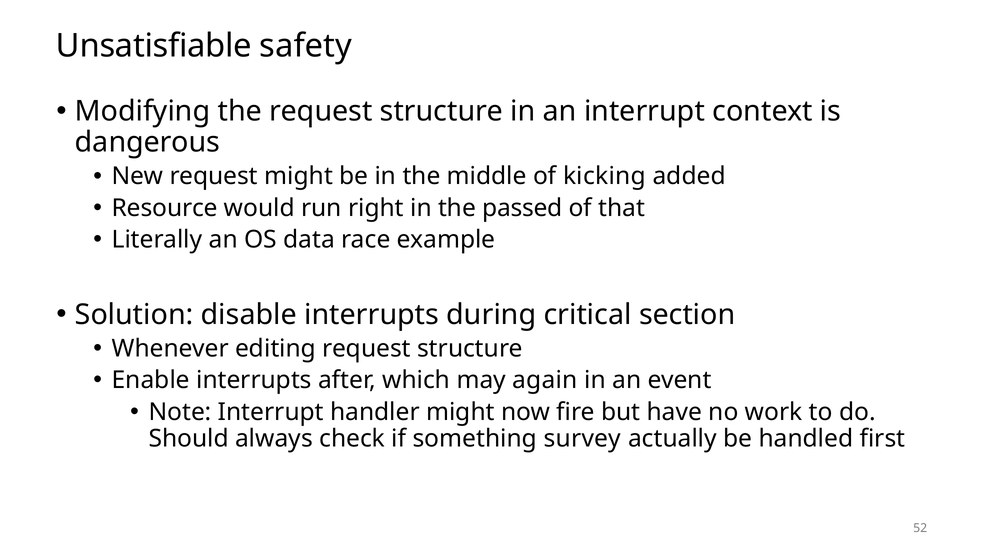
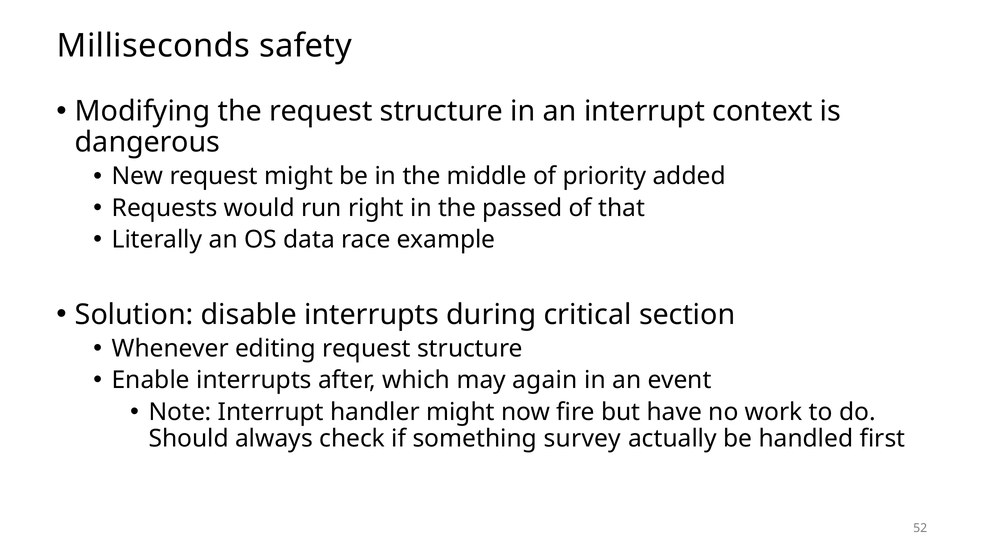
Unsatisfiable: Unsatisfiable -> Milliseconds
kicking: kicking -> priority
Resource: Resource -> Requests
